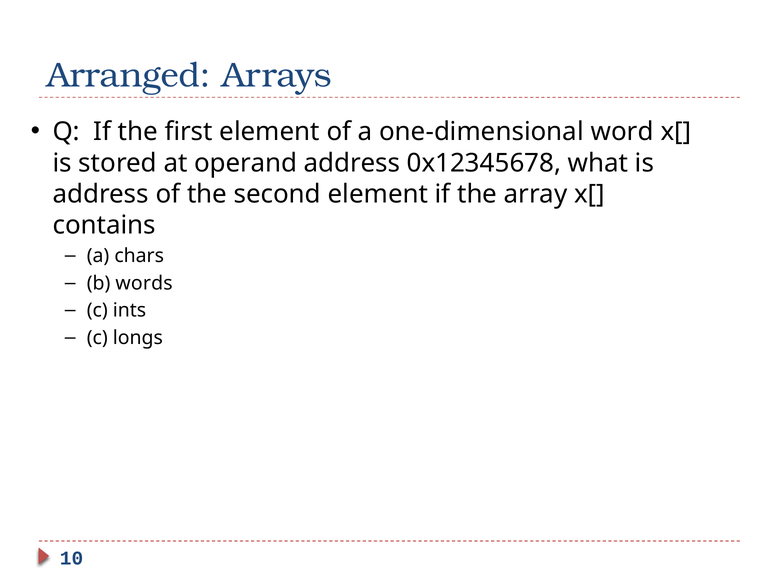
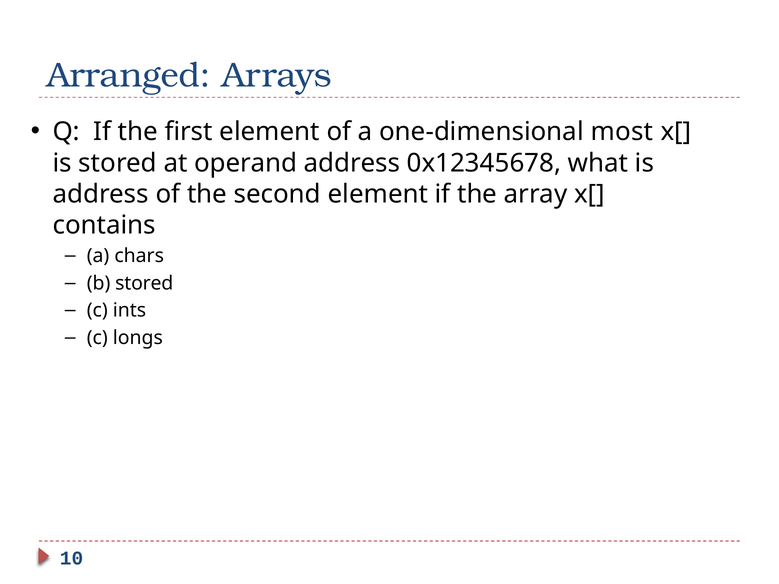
word: word -> most
b words: words -> stored
